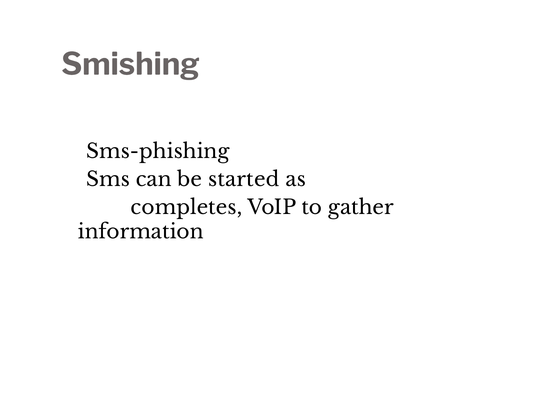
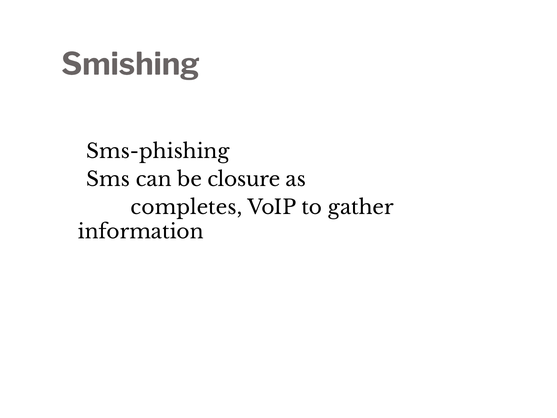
started: started -> closure
